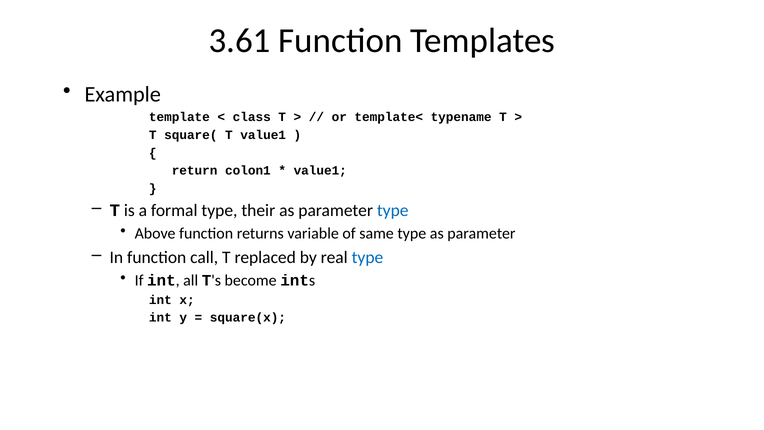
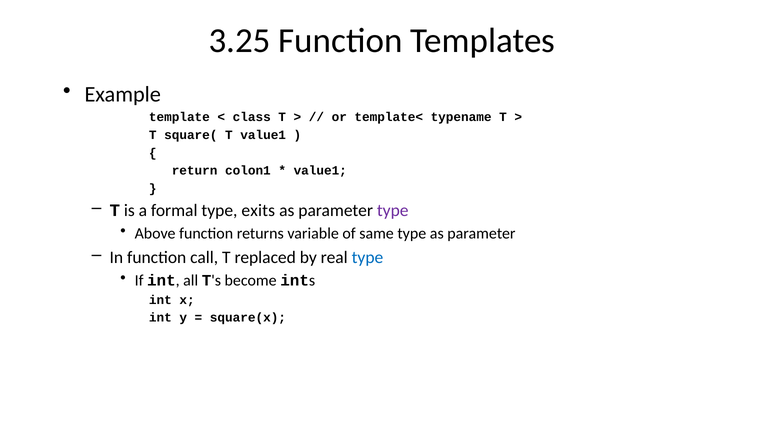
3.61: 3.61 -> 3.25
their: their -> exits
type at (393, 210) colour: blue -> purple
